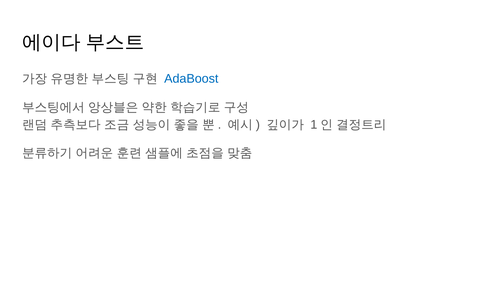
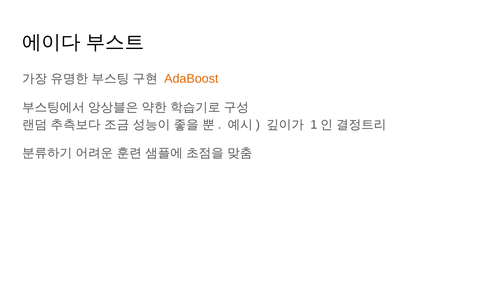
AdaBoost colour: blue -> orange
